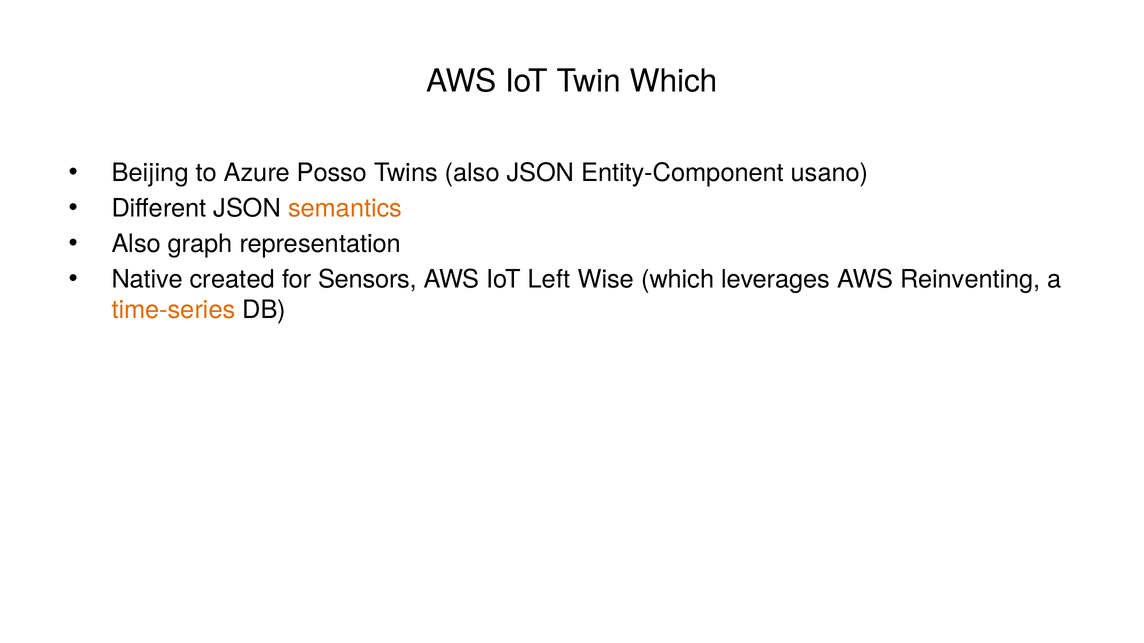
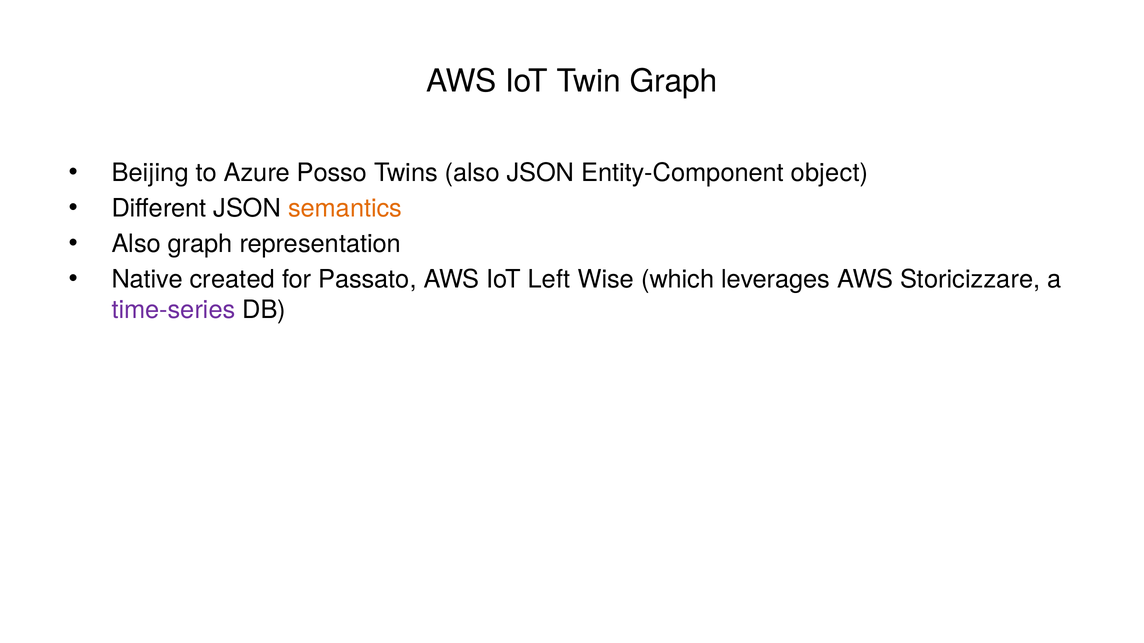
Twin Which: Which -> Graph
usano: usano -> object
Sensors: Sensors -> Passato
Reinventing: Reinventing -> Storicizzare
time-series colour: orange -> purple
